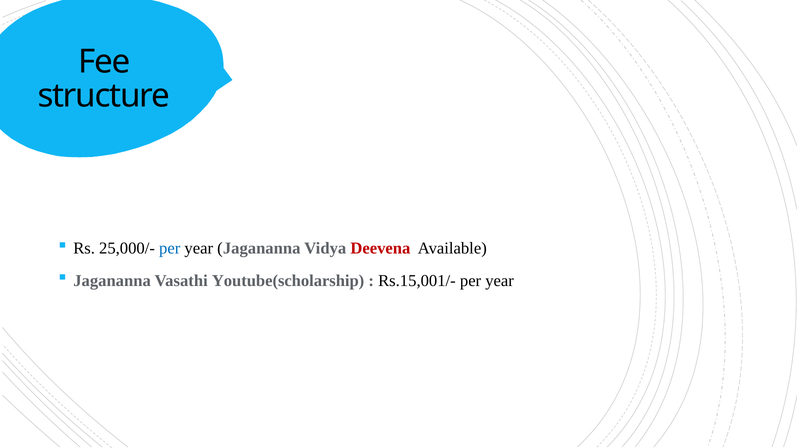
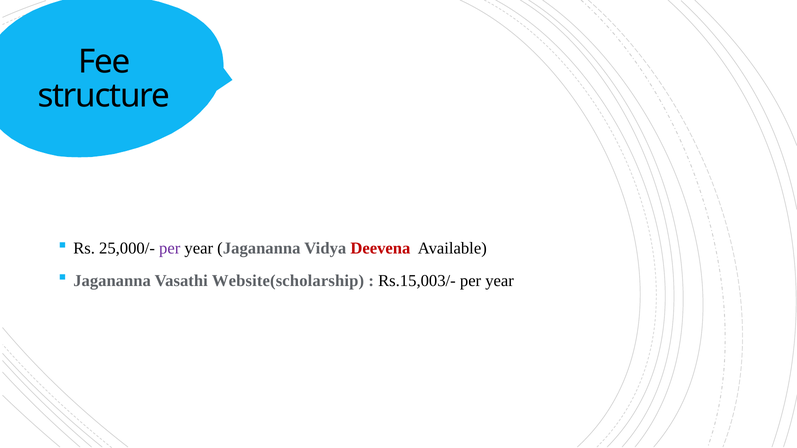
per at (170, 249) colour: blue -> purple
Youtube(scholarship: Youtube(scholarship -> Website(scholarship
Rs.15,001/-: Rs.15,001/- -> Rs.15,003/-
